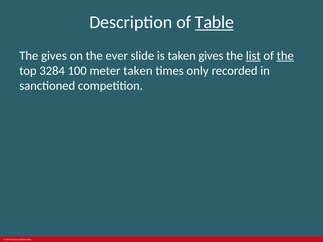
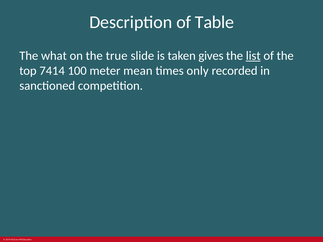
Table underline: present -> none
The gives: gives -> what
ever: ever -> true
the at (285, 56) underline: present -> none
3284: 3284 -> 7414
meter taken: taken -> mean
